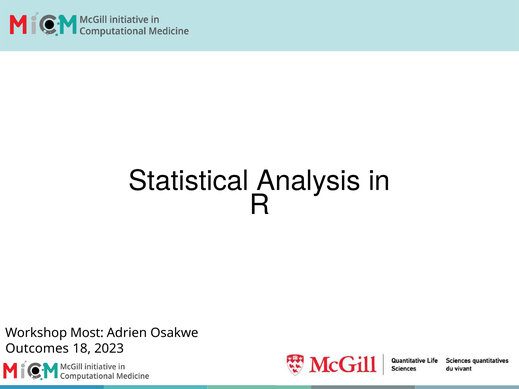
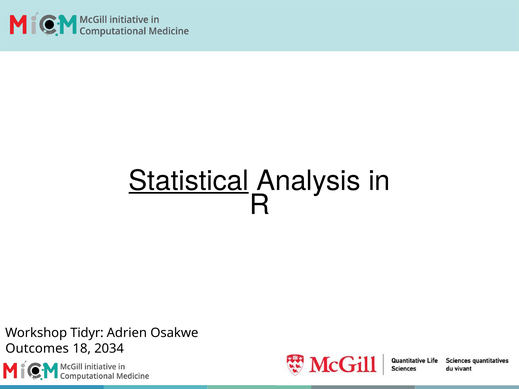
Statistical underline: none -> present
Most: Most -> Tidyr
2023: 2023 -> 2034
